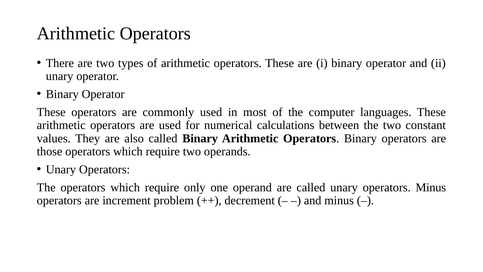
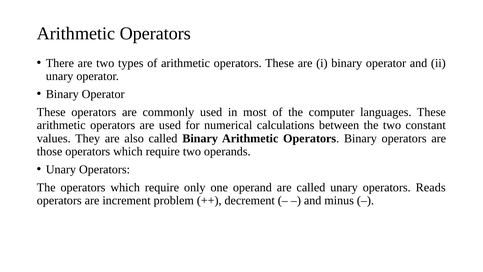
operators Minus: Minus -> Reads
